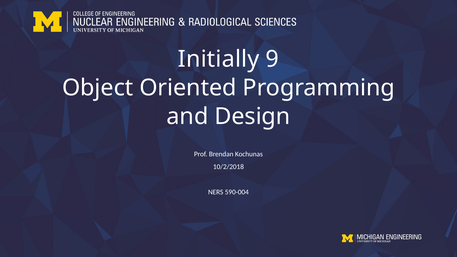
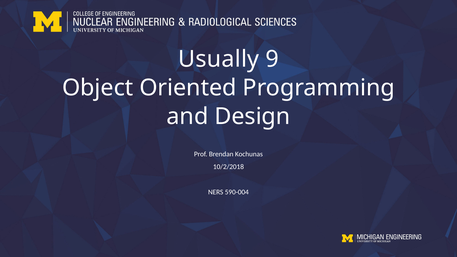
Initially: Initially -> Usually
